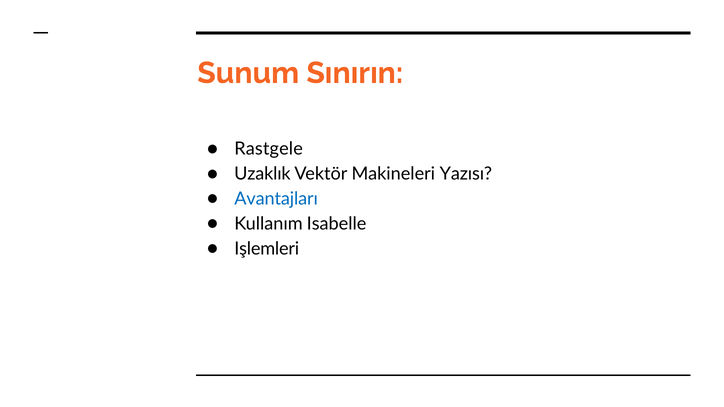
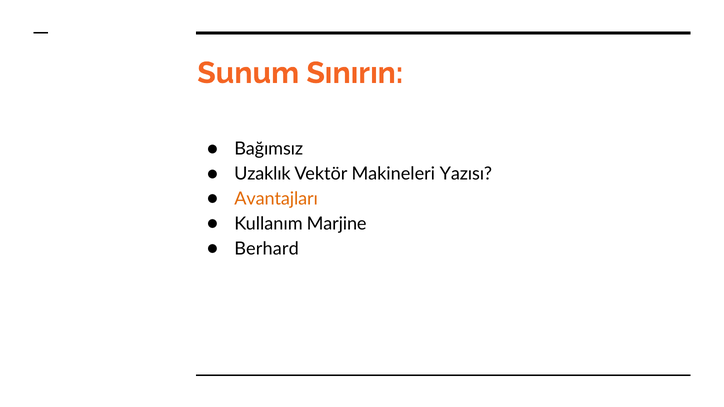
Rastgele: Rastgele -> Bağımsız
Avantajları colour: blue -> orange
Isabelle: Isabelle -> Marjine
Işlemleri: Işlemleri -> Berhard
